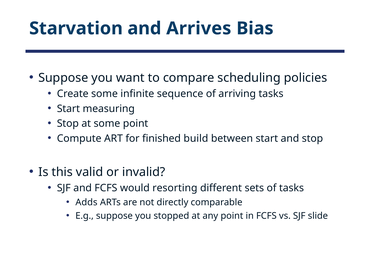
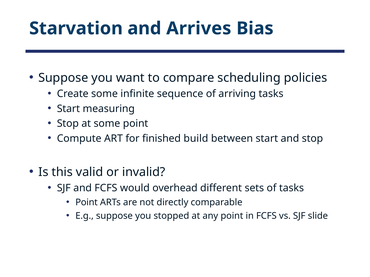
resorting: resorting -> overhead
Adds at (86, 203): Adds -> Point
